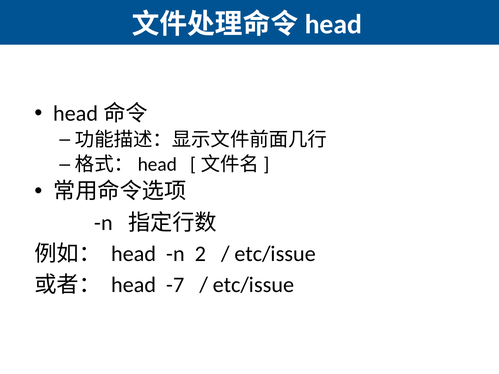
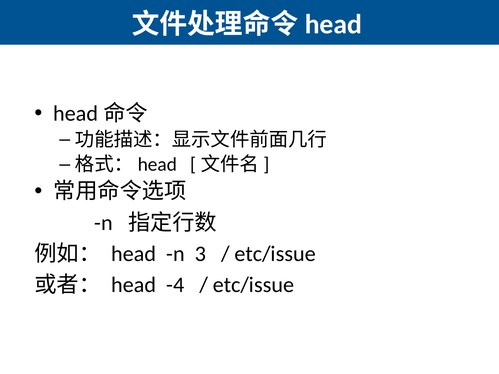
2: 2 -> 3
-7: -7 -> -4
